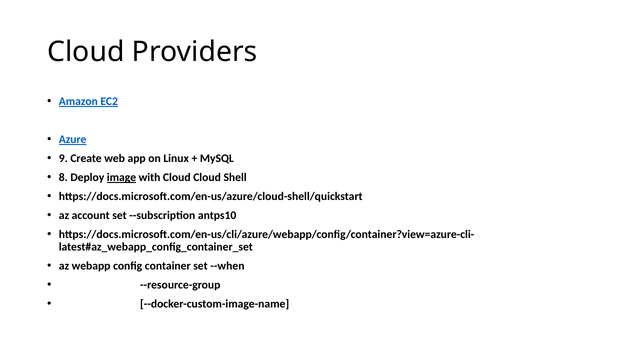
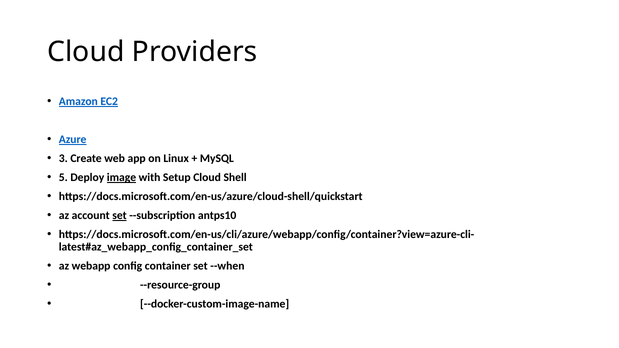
9: 9 -> 3
8: 8 -> 5
with Cloud: Cloud -> Setup
set at (119, 216) underline: none -> present
